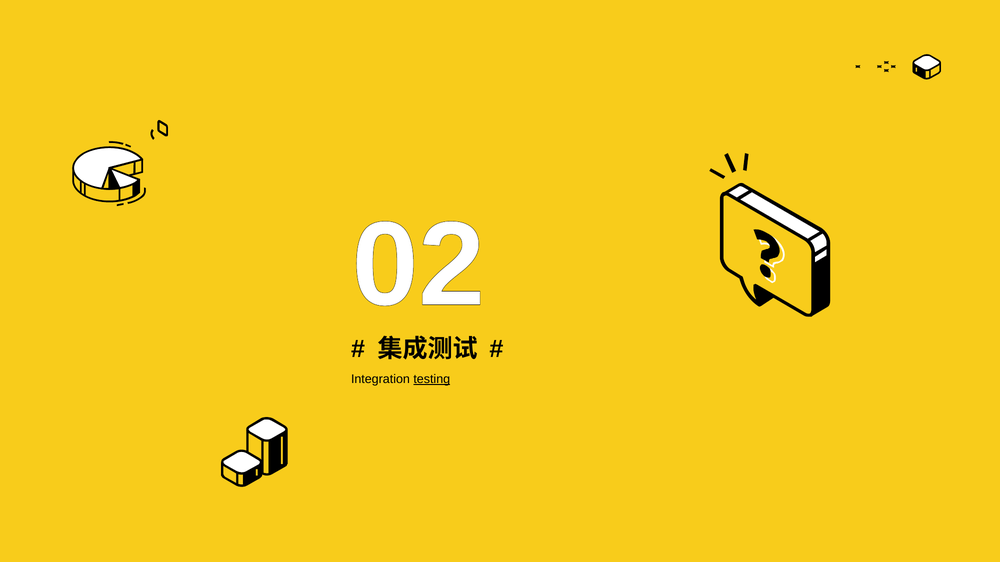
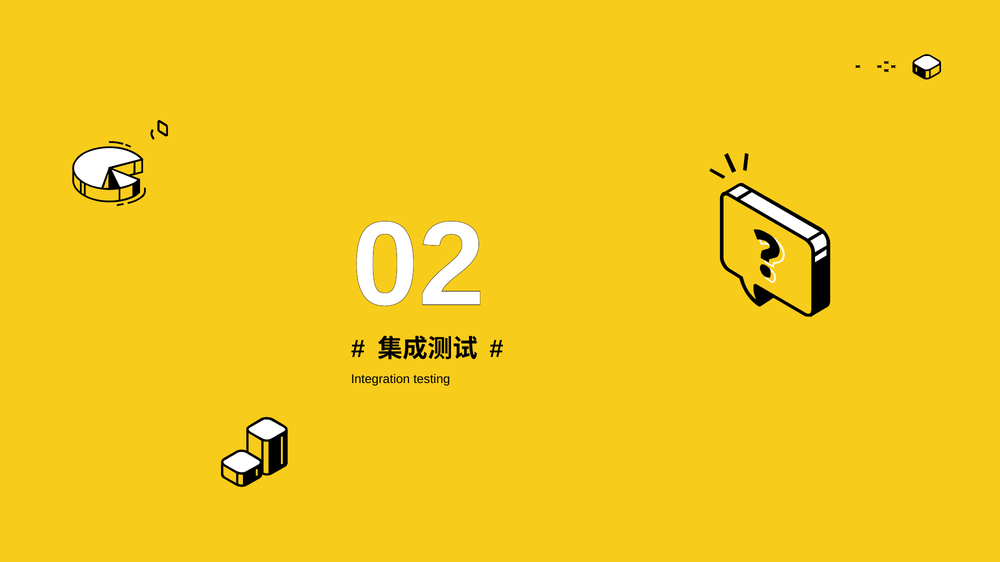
testing underline: present -> none
